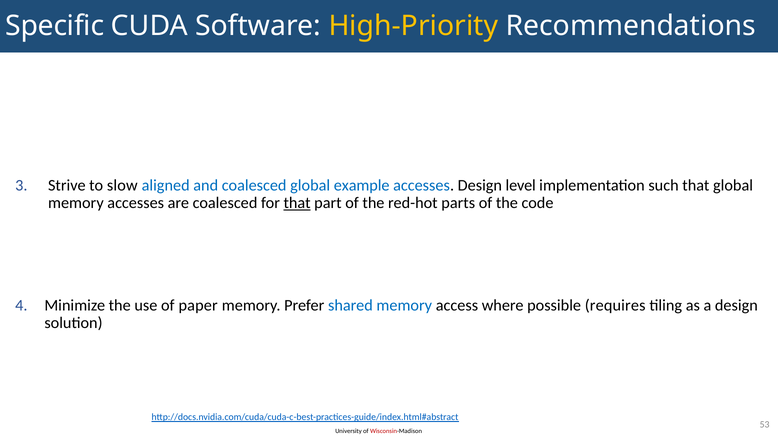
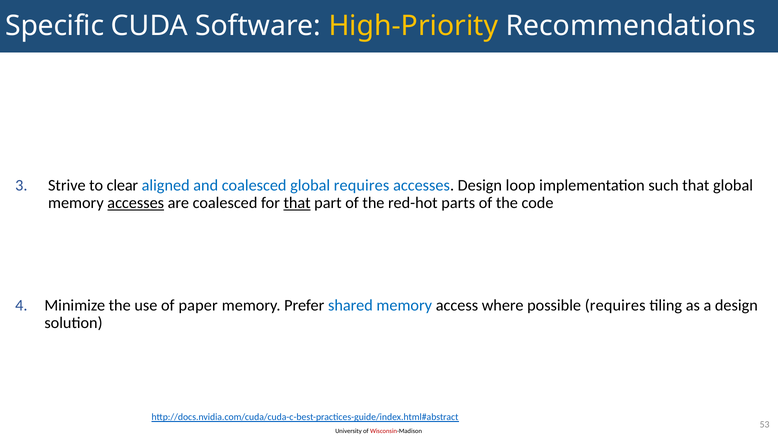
slow: slow -> clear
global example: example -> requires
level: level -> loop
accesses at (136, 203) underline: none -> present
